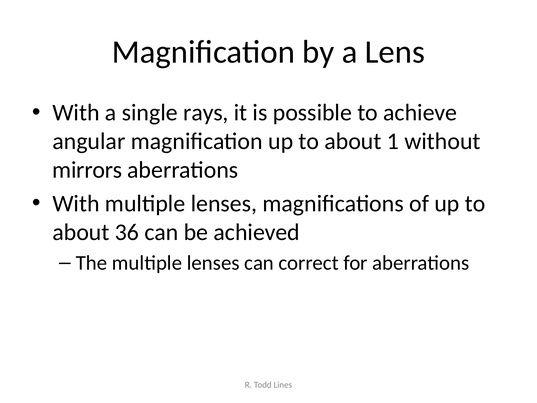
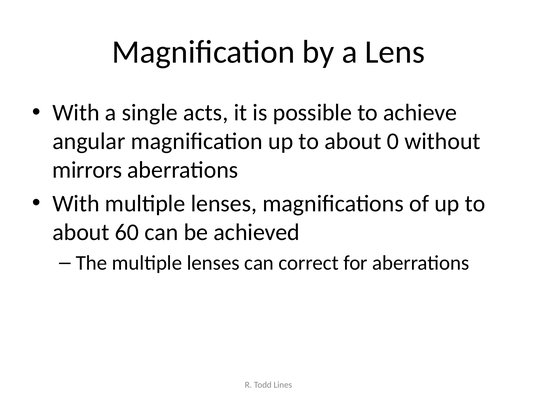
rays: rays -> acts
1: 1 -> 0
36: 36 -> 60
